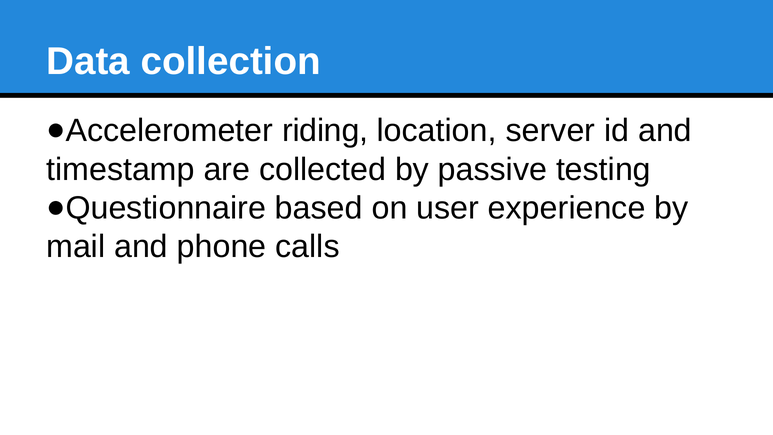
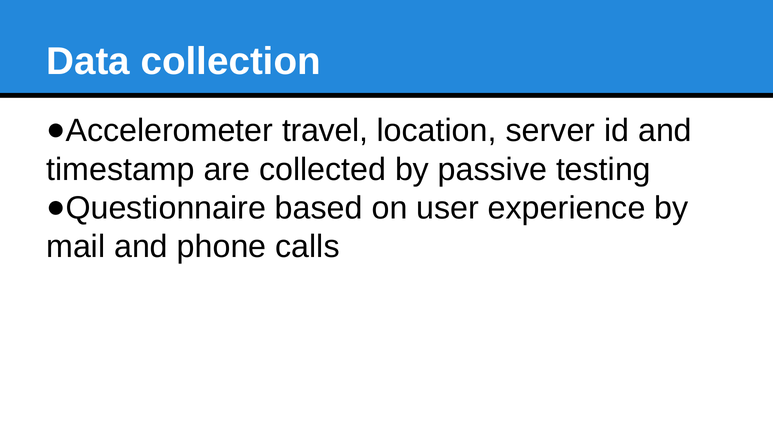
riding: riding -> travel
